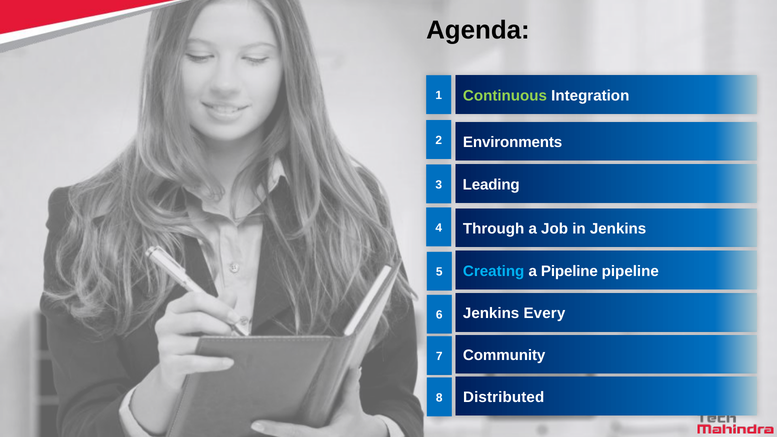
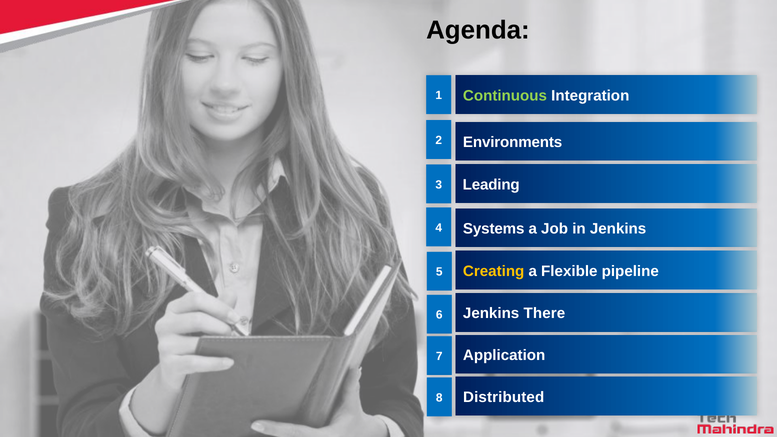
Through: Through -> Systems
Creating colour: light blue -> yellow
a Pipeline: Pipeline -> Flexible
Every: Every -> There
Community: Community -> Application
